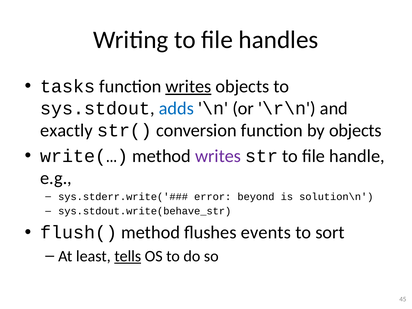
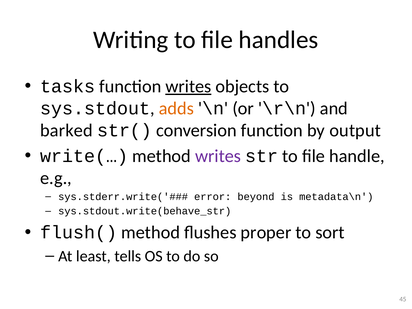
adds colour: blue -> orange
exactly: exactly -> barked
by objects: objects -> output
solution\n: solution\n -> metadata\n
events: events -> proper
tells underline: present -> none
